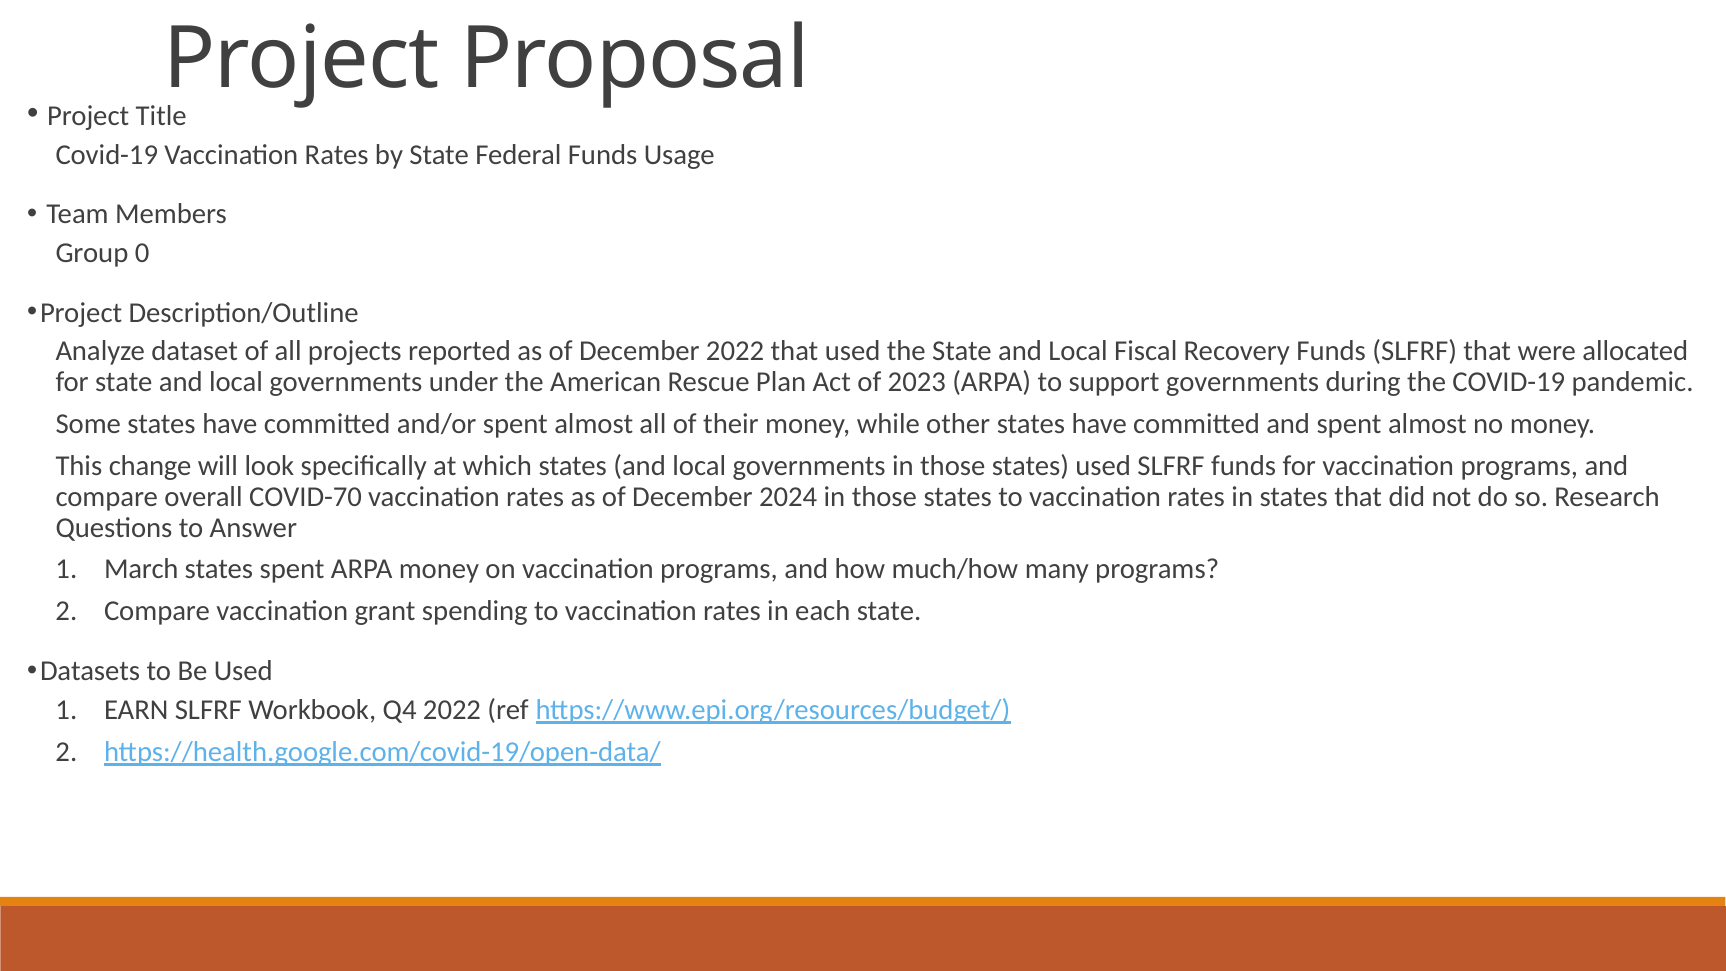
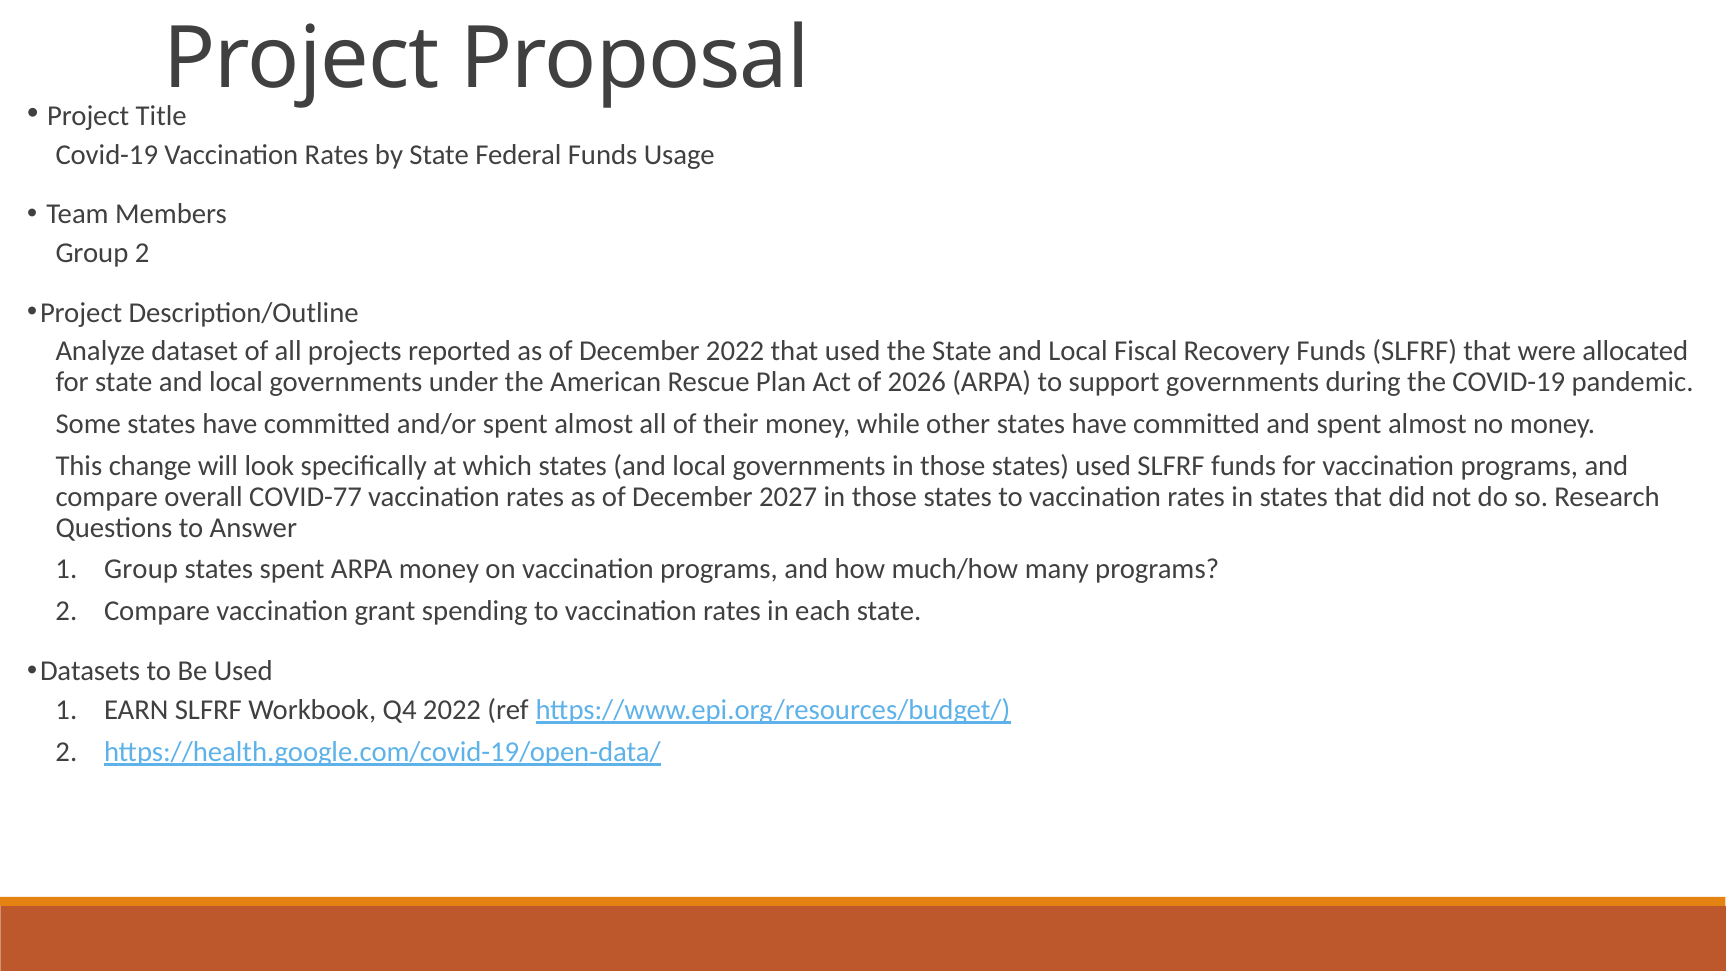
Group 0: 0 -> 2
2023: 2023 -> 2026
COVID-70: COVID-70 -> COVID-77
2024: 2024 -> 2027
March at (141, 569): March -> Group
